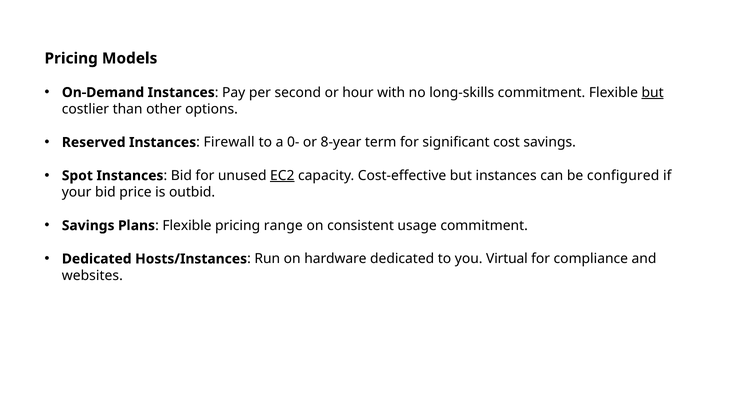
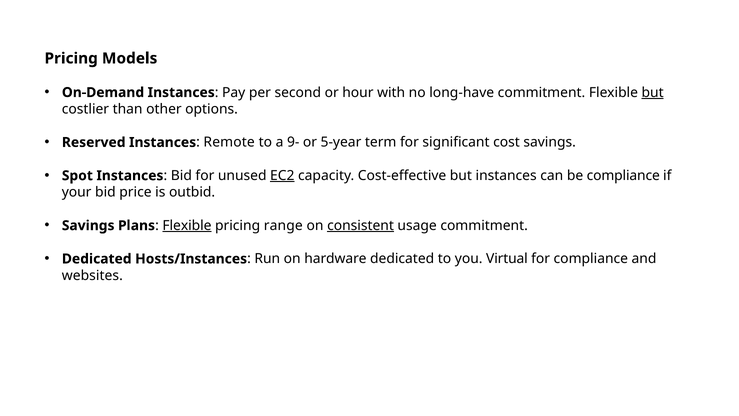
long-skills: long-skills -> long-have
Firewall: Firewall -> Remote
0-: 0- -> 9-
8-year: 8-year -> 5-year
be configured: configured -> compliance
Flexible at (187, 225) underline: none -> present
consistent underline: none -> present
